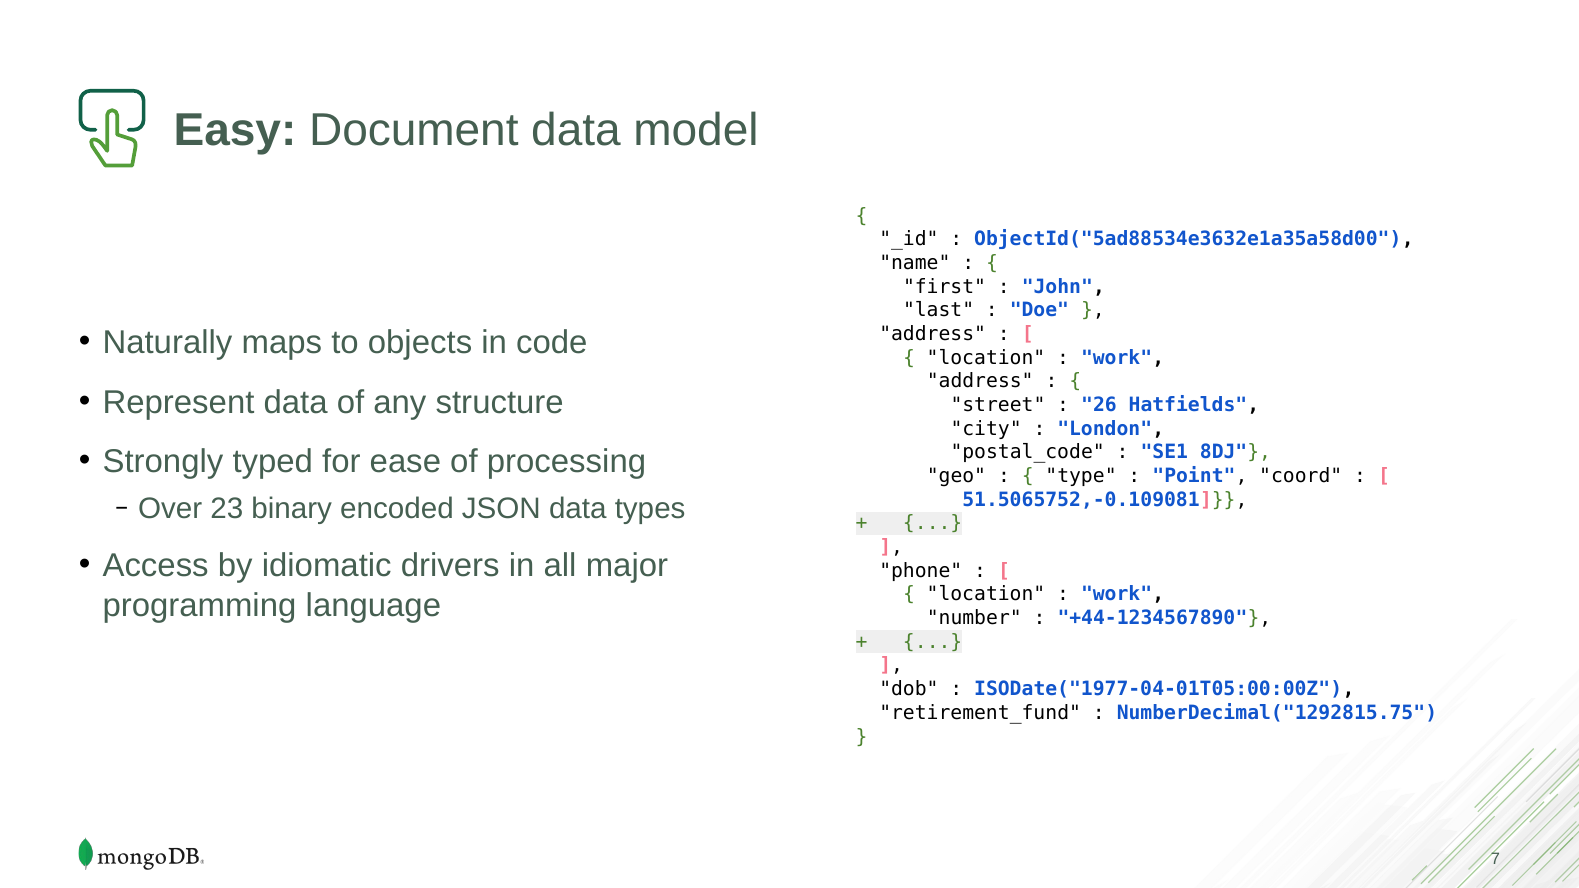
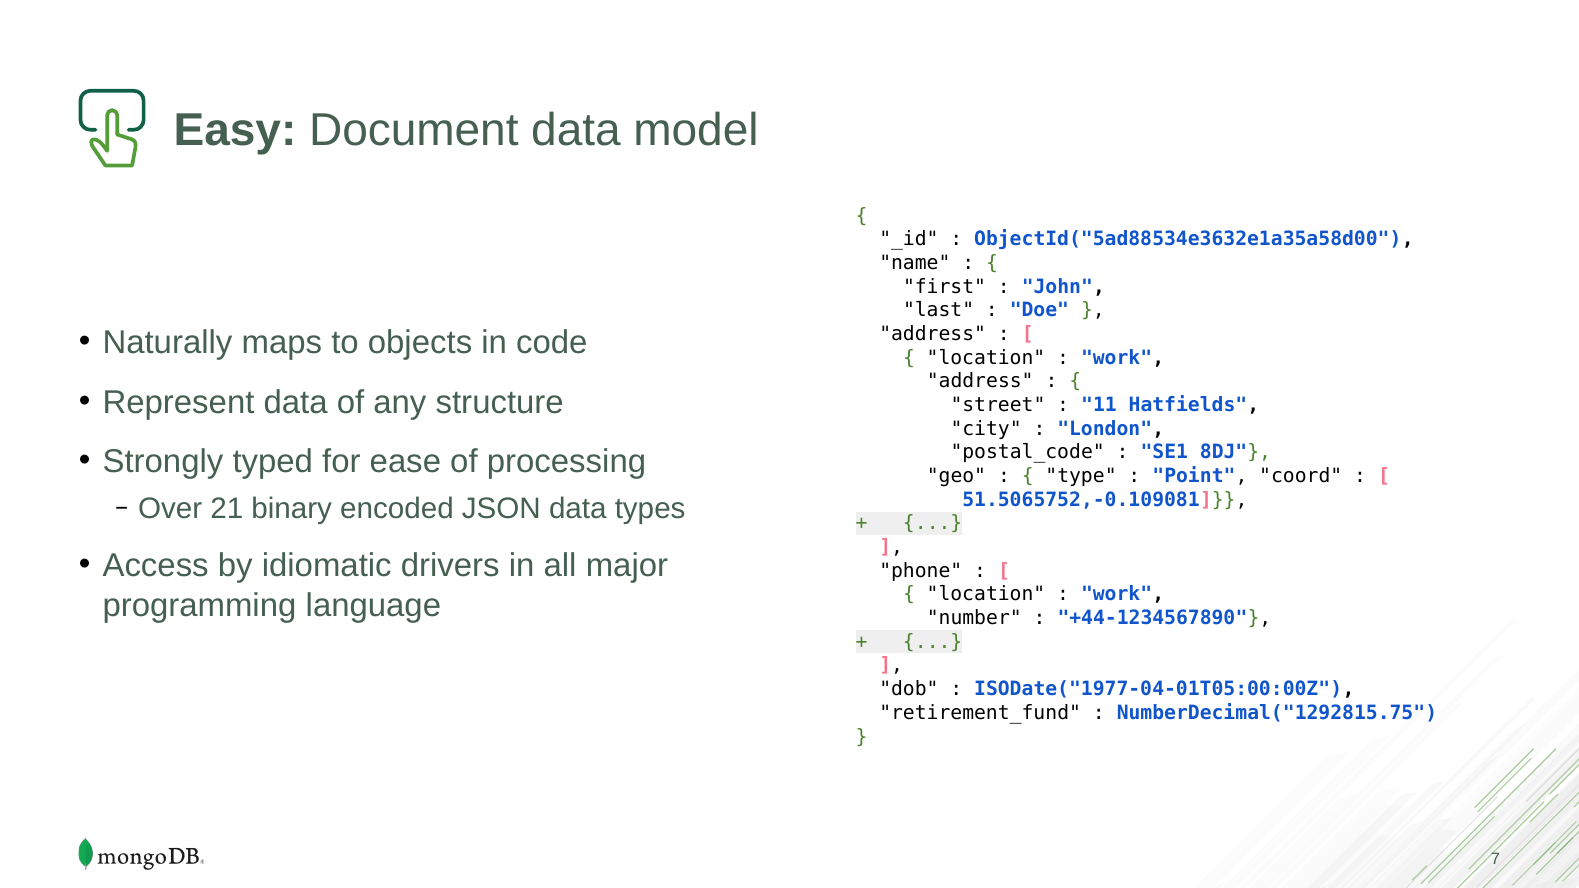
26: 26 -> 11
23: 23 -> 21
